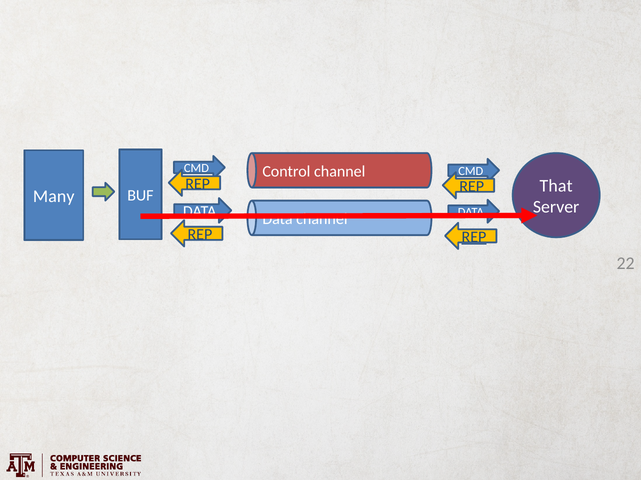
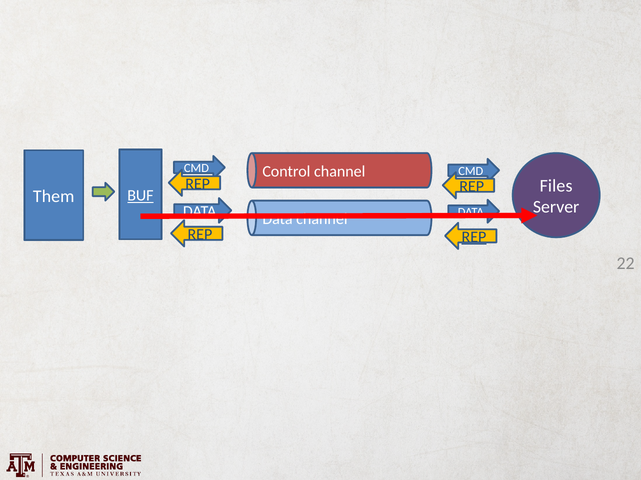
That: That -> Files
BUF underline: none -> present
Many: Many -> Them
